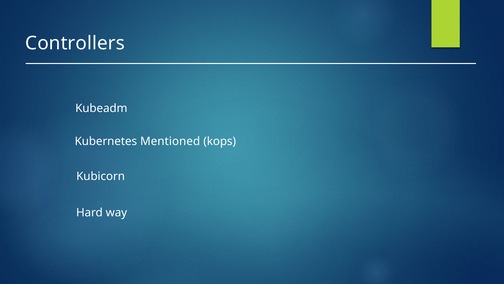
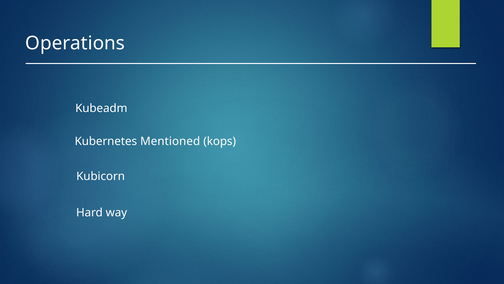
Controllers: Controllers -> Operations
